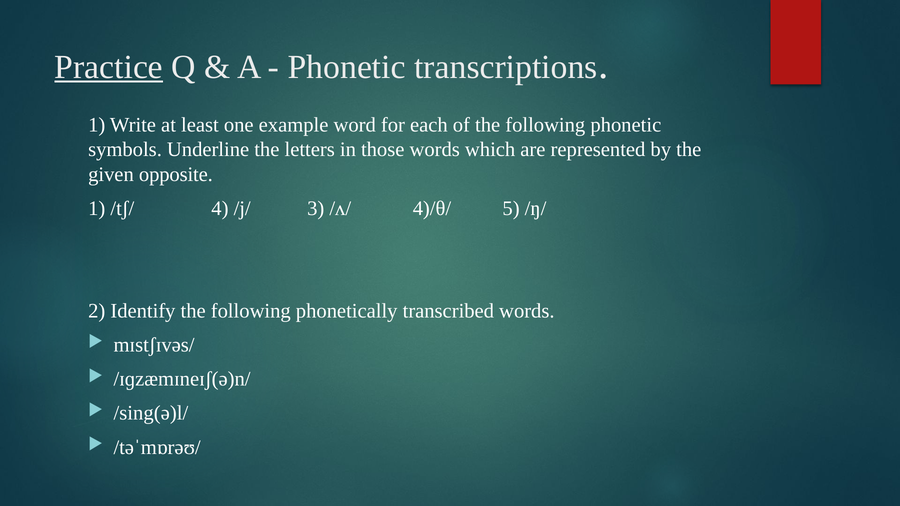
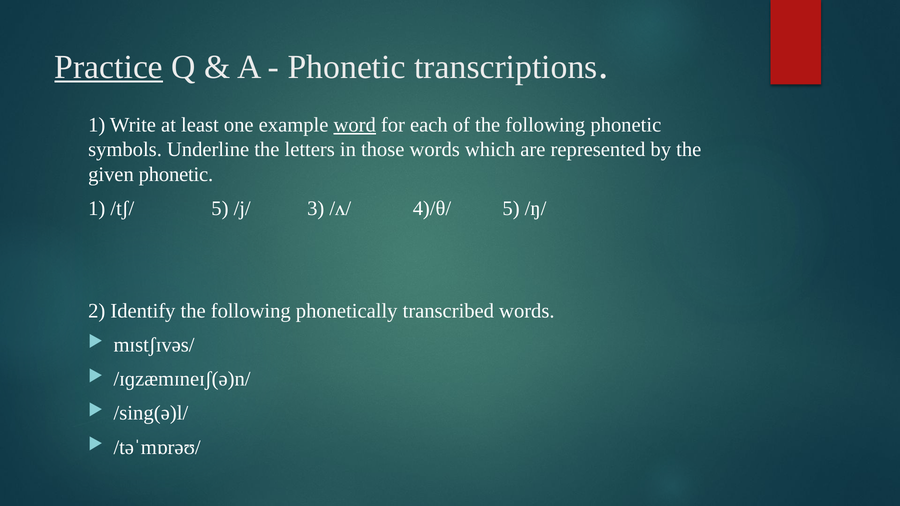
word underline: none -> present
given opposite: opposite -> phonetic
/tʃ/ 4: 4 -> 5
